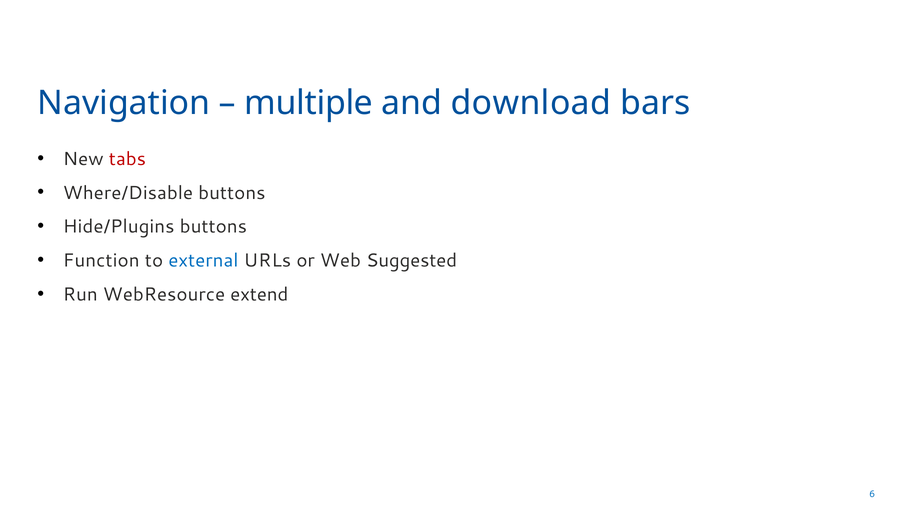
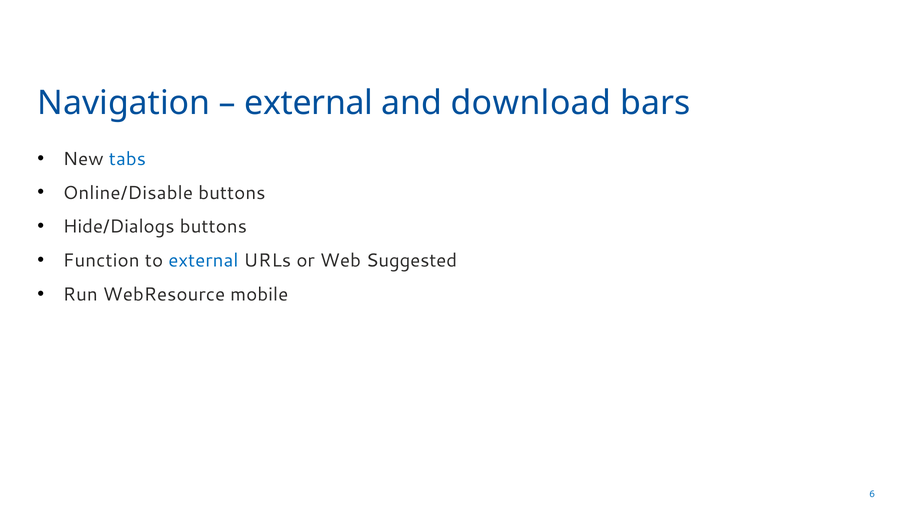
multiple at (309, 103): multiple -> external
tabs colour: red -> blue
Where/Disable: Where/Disable -> Online/Disable
Hide/Plugins: Hide/Plugins -> Hide/Dialogs
extend: extend -> mobile
